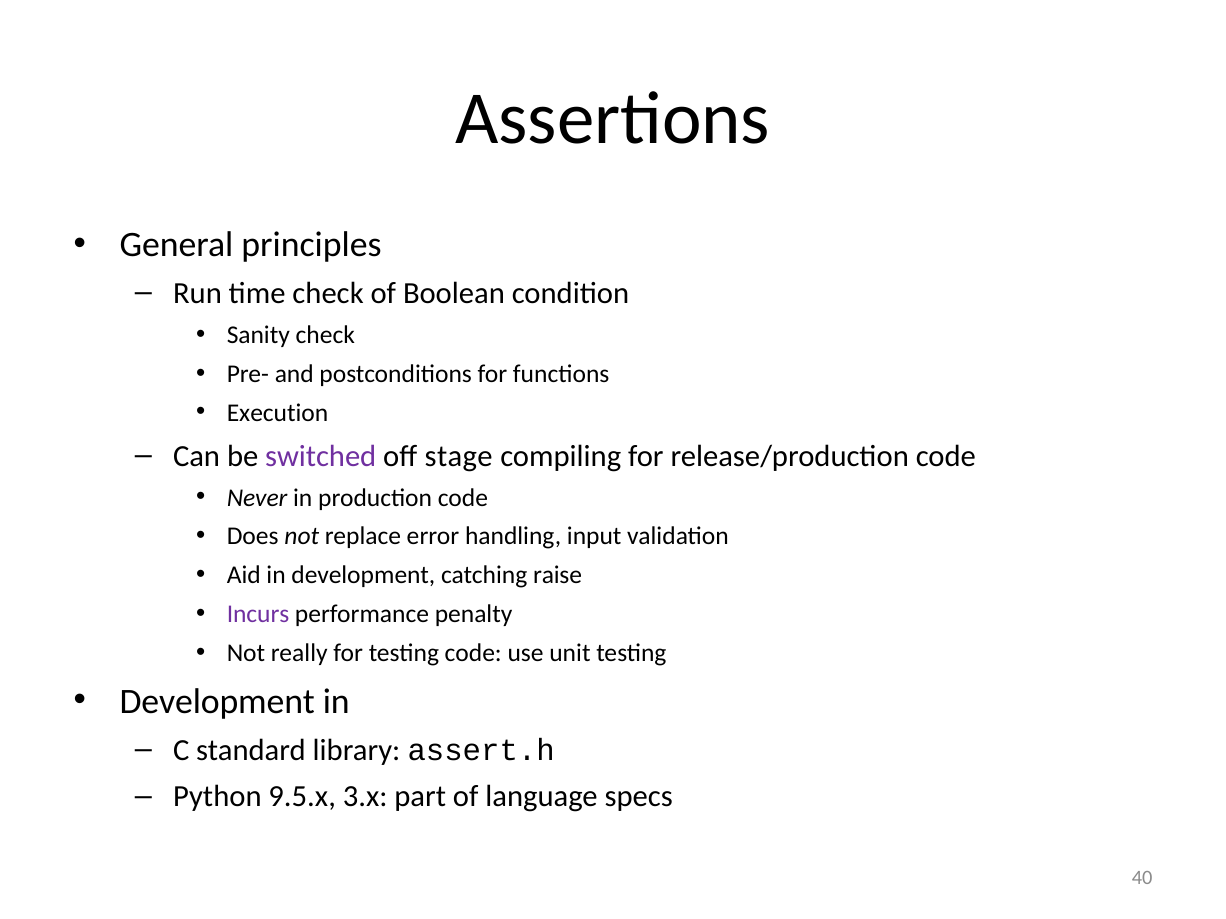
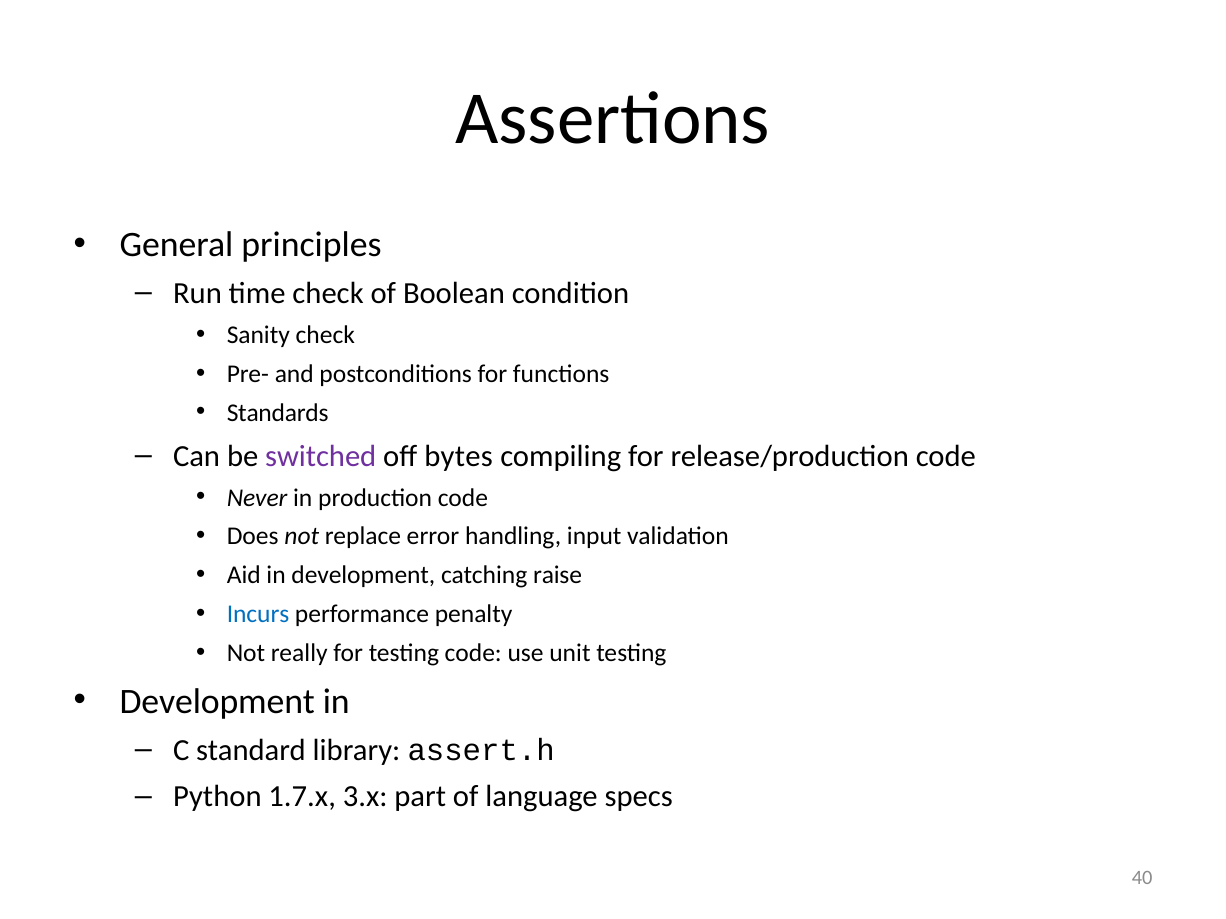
Execution: Execution -> Standards
stage: stage -> bytes
Incurs colour: purple -> blue
9.5.x: 9.5.x -> 1.7.x
